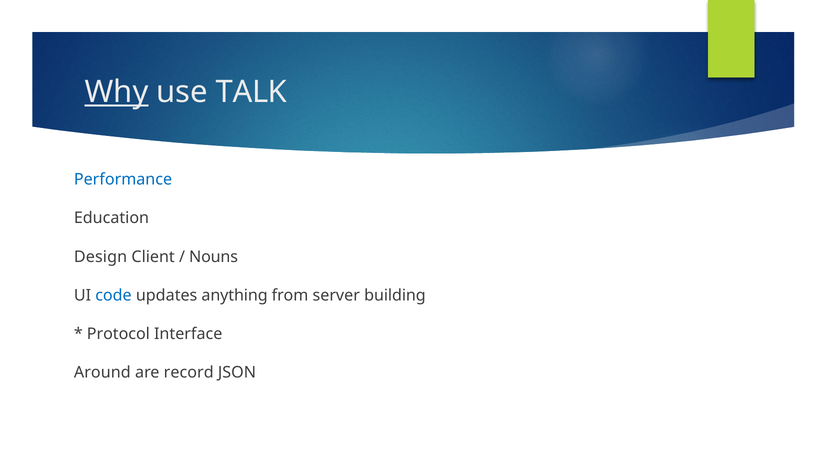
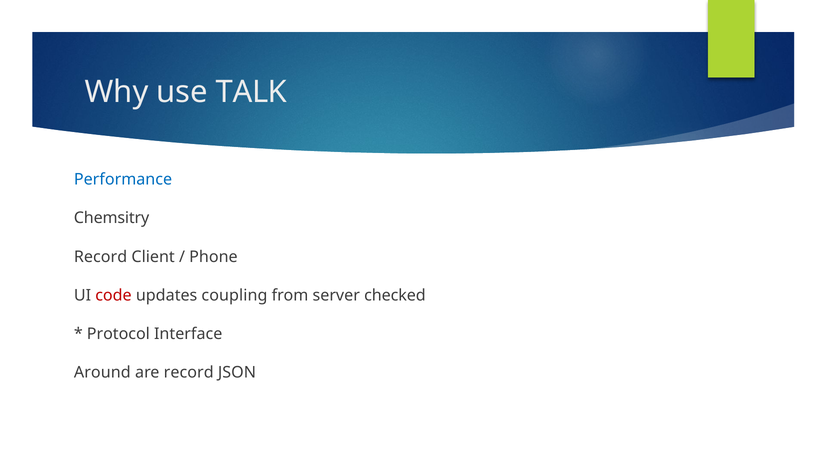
Why underline: present -> none
Education: Education -> Chemsitry
Design at (101, 257): Design -> Record
Nouns: Nouns -> Phone
code colour: blue -> red
anything: anything -> coupling
building: building -> checked
